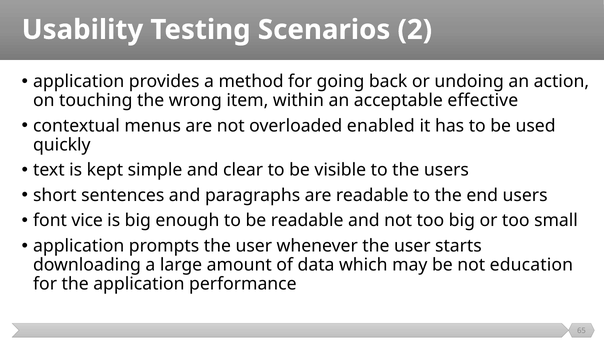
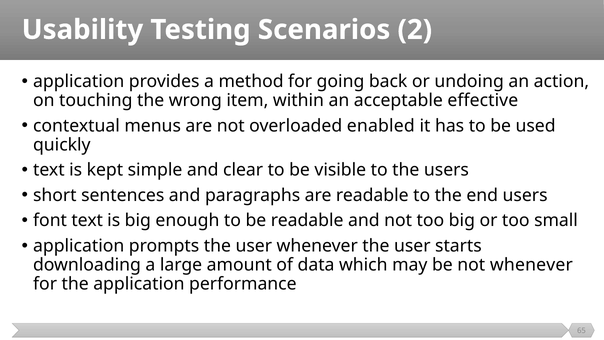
font vice: vice -> text
not education: education -> whenever
